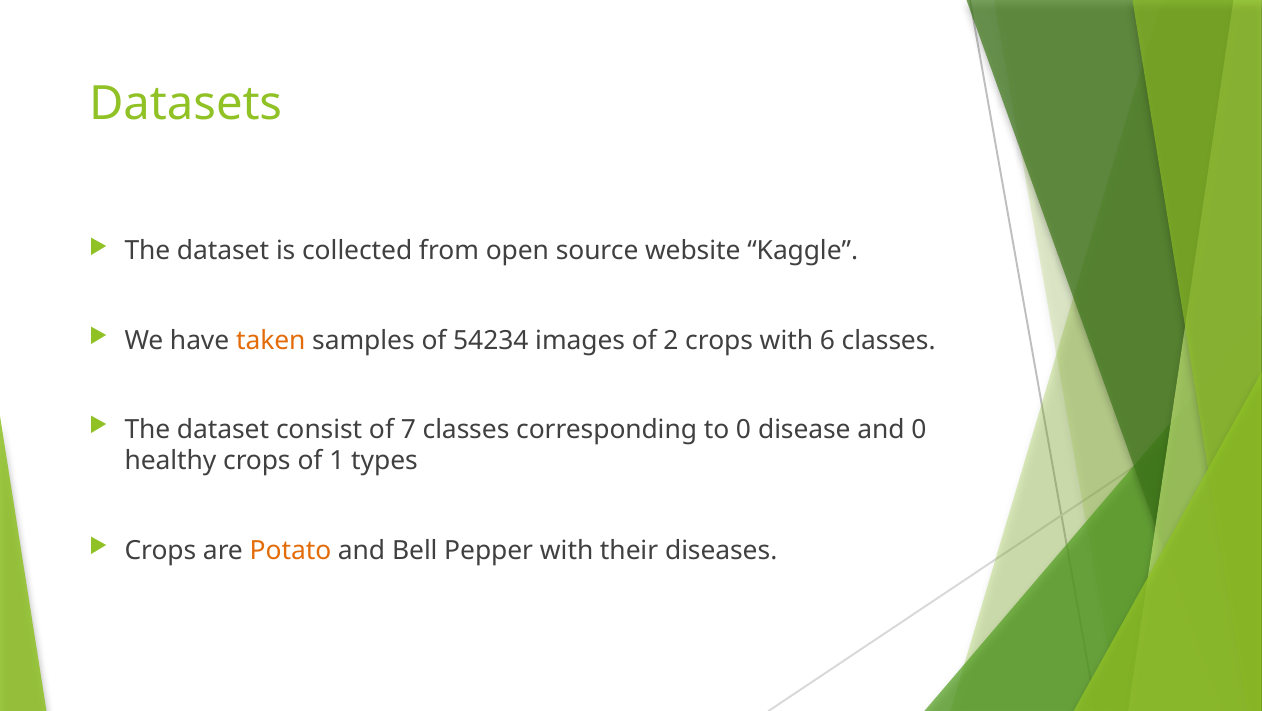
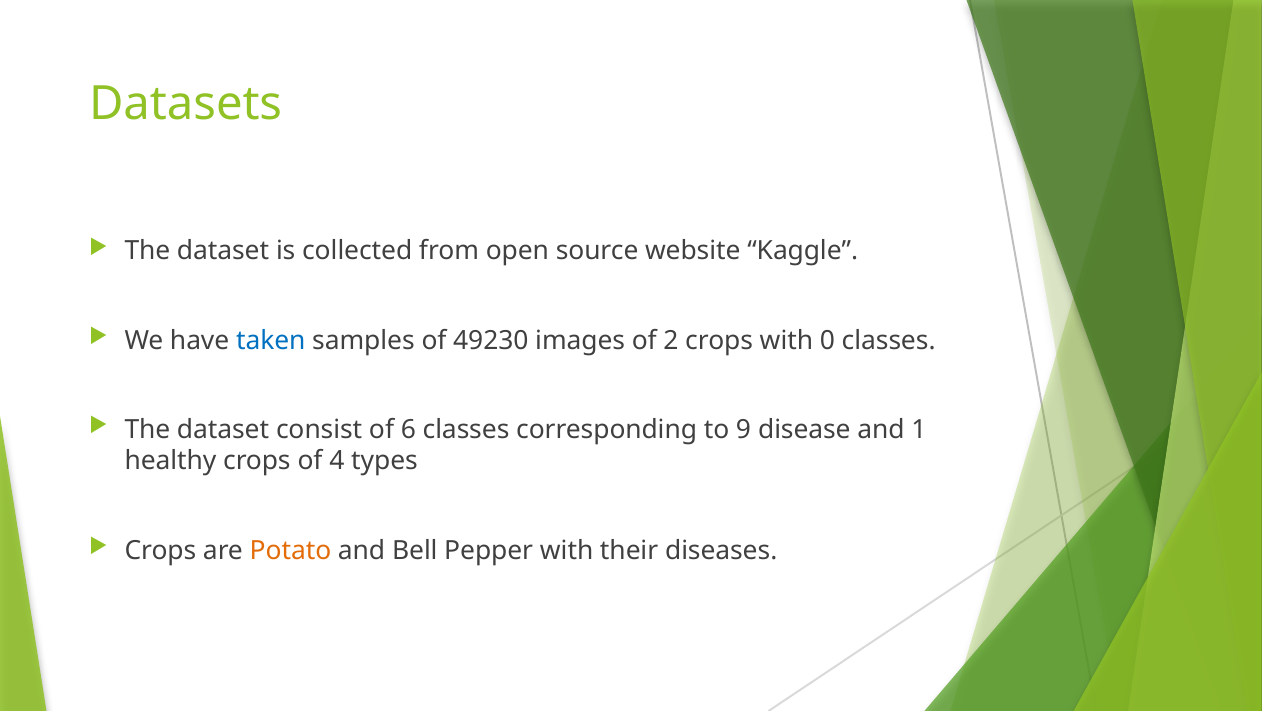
taken colour: orange -> blue
54234: 54234 -> 49230
6: 6 -> 0
7: 7 -> 6
to 0: 0 -> 9
and 0: 0 -> 1
1: 1 -> 4
